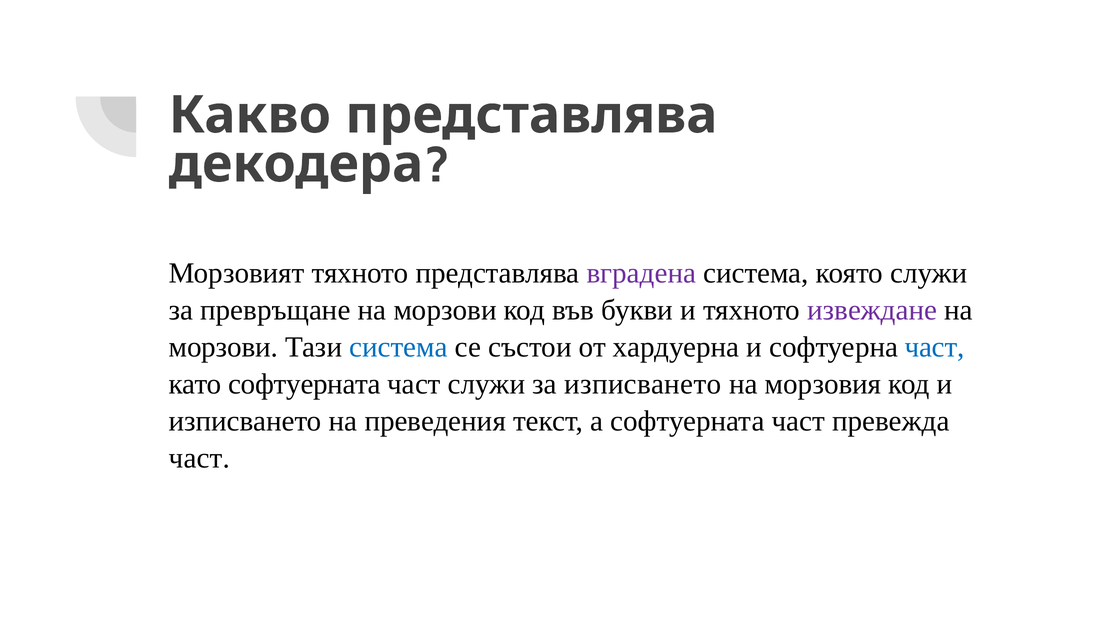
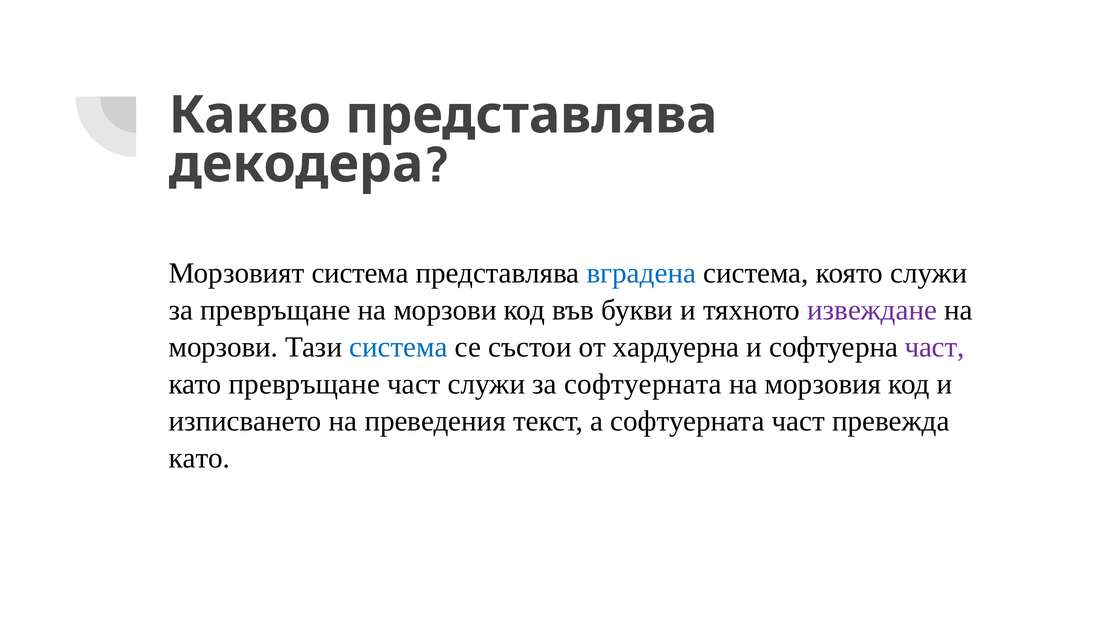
Морзовият тяхното: тяхното -> система
вградена colour: purple -> blue
част at (935, 347) colour: blue -> purple
като софтуерната: софтуерната -> превръщане
за изписването: изписването -> софтуерната
част at (199, 458): част -> като
